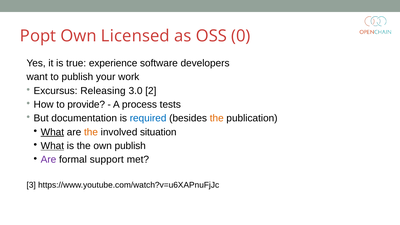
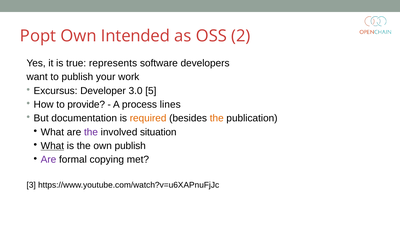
Licensed: Licensed -> Intended
0: 0 -> 2
experience: experience -> represents
Releasing: Releasing -> Developer
2: 2 -> 5
tests: tests -> lines
required colour: blue -> orange
What at (52, 132) underline: present -> none
the at (91, 132) colour: orange -> purple
support: support -> copying
